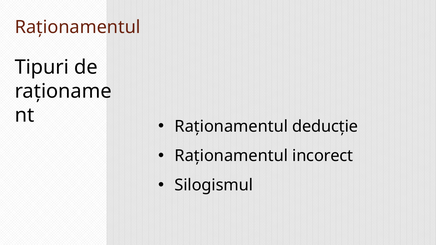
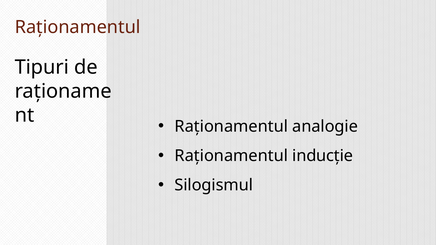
deducție: deducție -> analogie
incorect: incorect -> inducție
